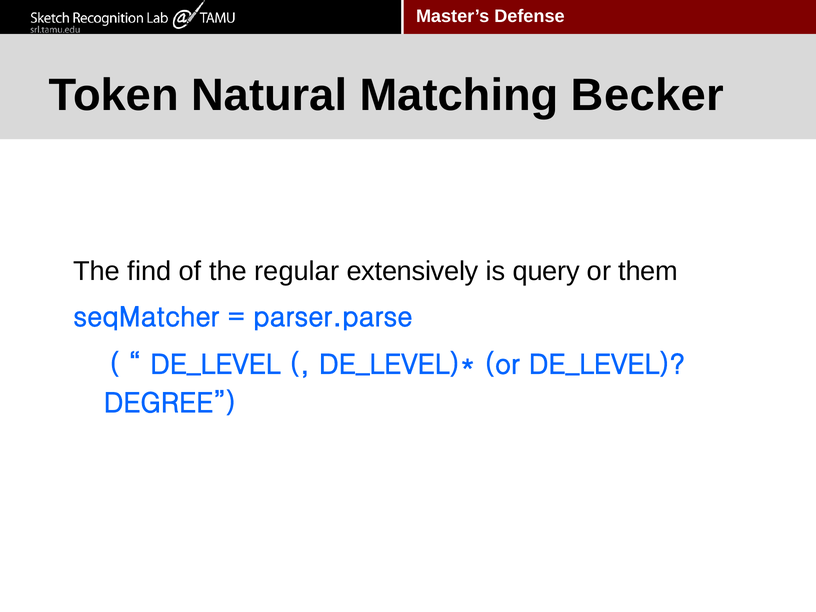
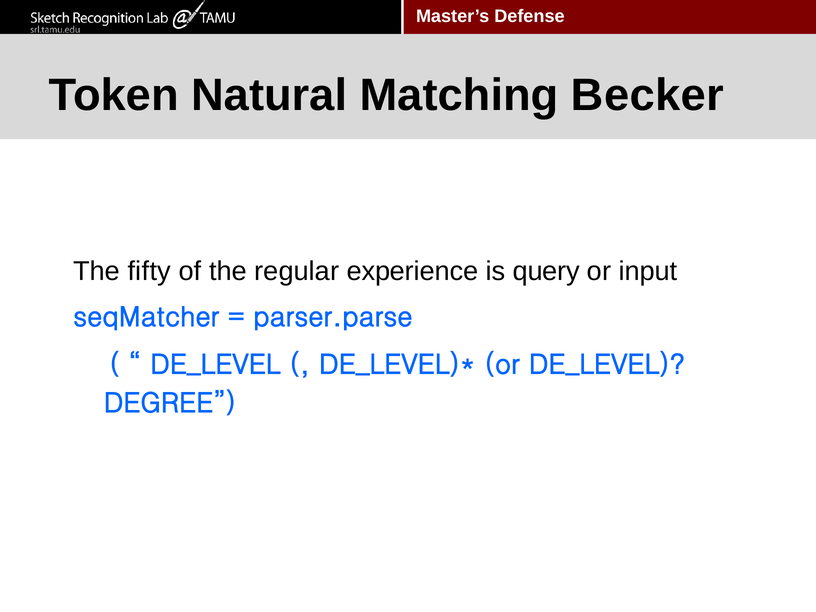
find: find -> fifty
extensively: extensively -> experience
them: them -> input
